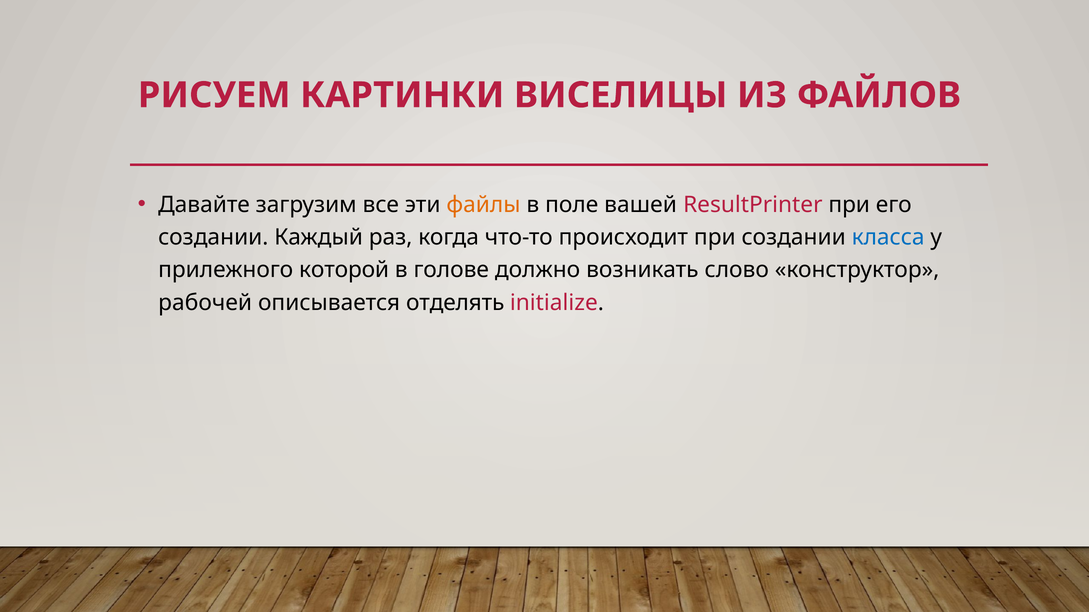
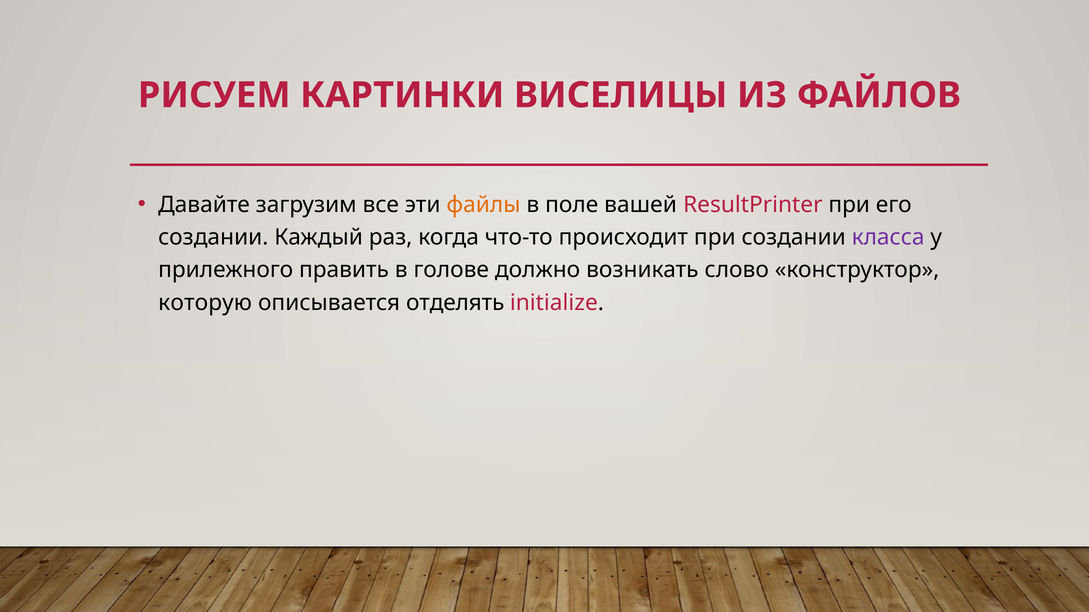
класса colour: blue -> purple
которой: которой -> править
рабочей: рабочей -> которую
